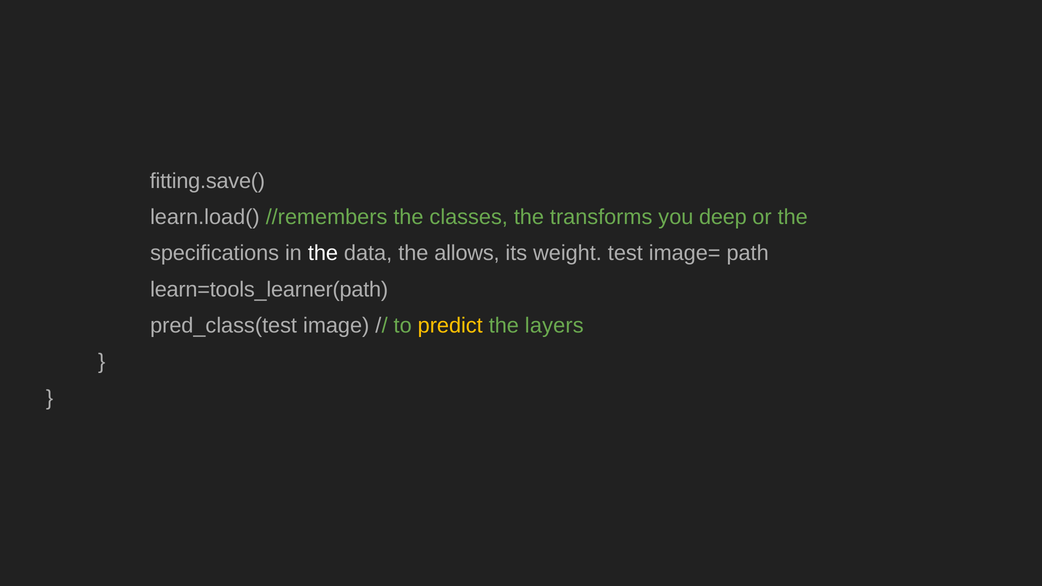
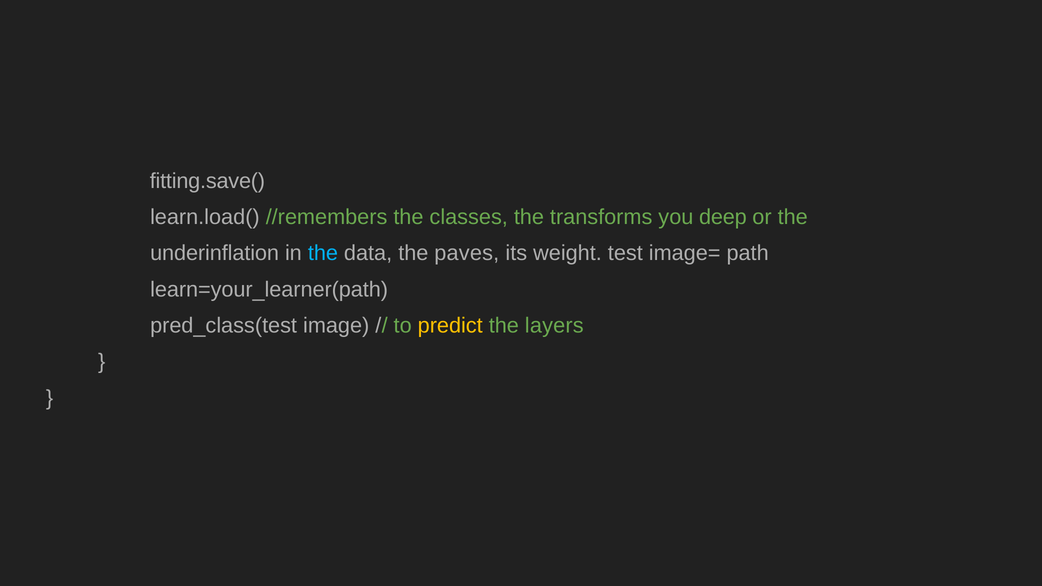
specifications: specifications -> underinflation
the at (323, 253) colour: white -> light blue
allows: allows -> paves
learn=tools_learner(path: learn=tools_learner(path -> learn=your_learner(path
